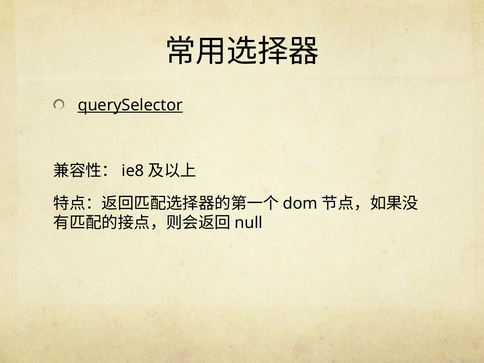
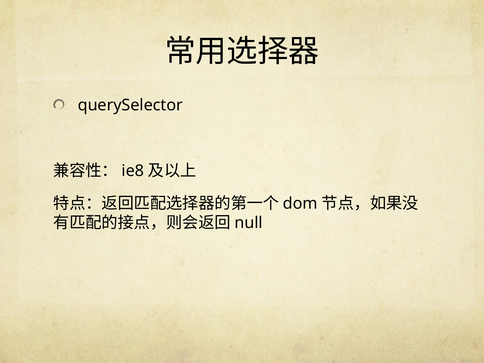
querySelector underline: present -> none
